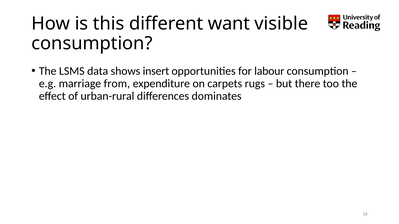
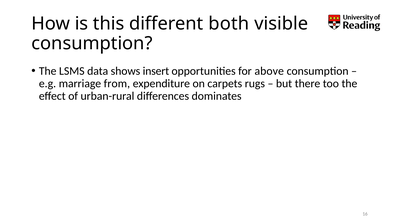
want: want -> both
labour: labour -> above
